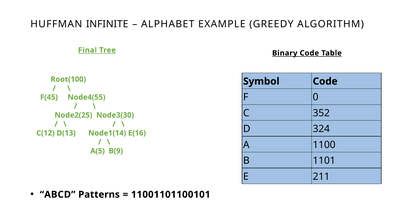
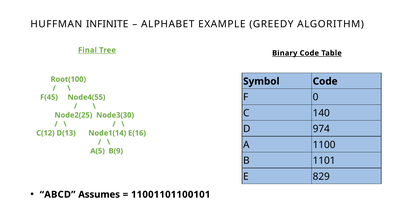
352: 352 -> 140
324: 324 -> 974
211: 211 -> 829
Patterns: Patterns -> Assumes
